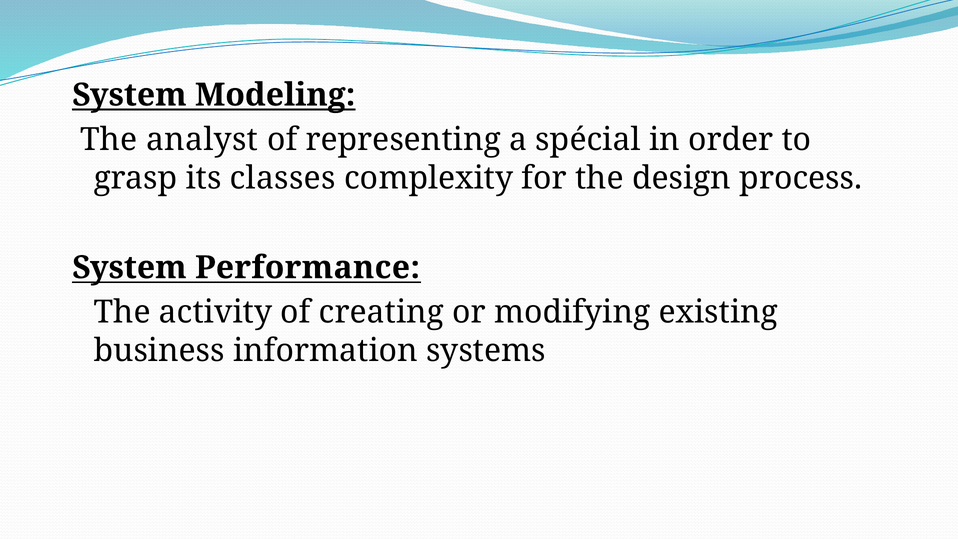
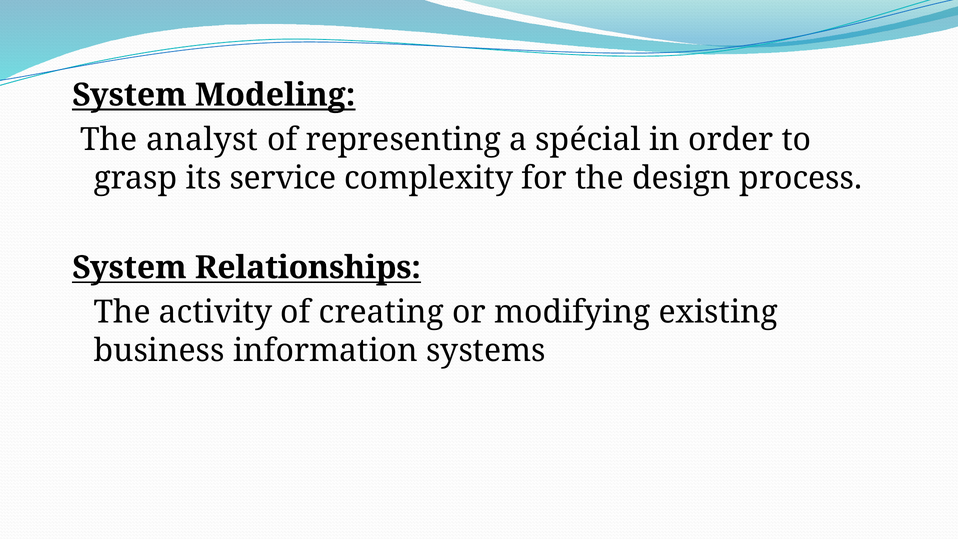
classes: classes -> service
Performance: Performance -> Relationships
